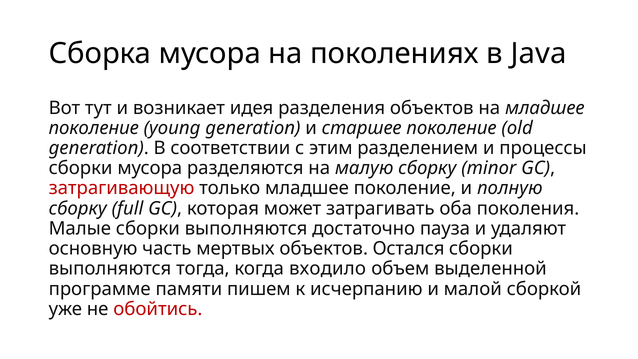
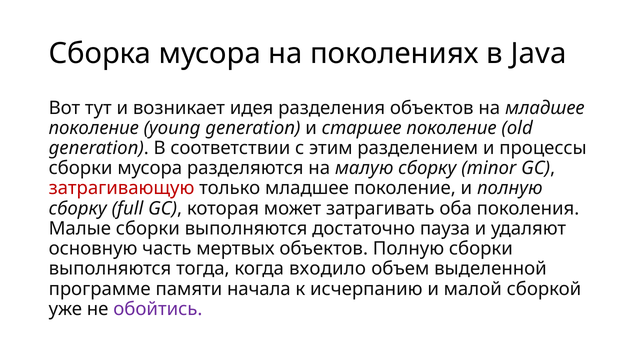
объектов Остался: Остался -> Полную
пишем: пишем -> начала
обойтись colour: red -> purple
